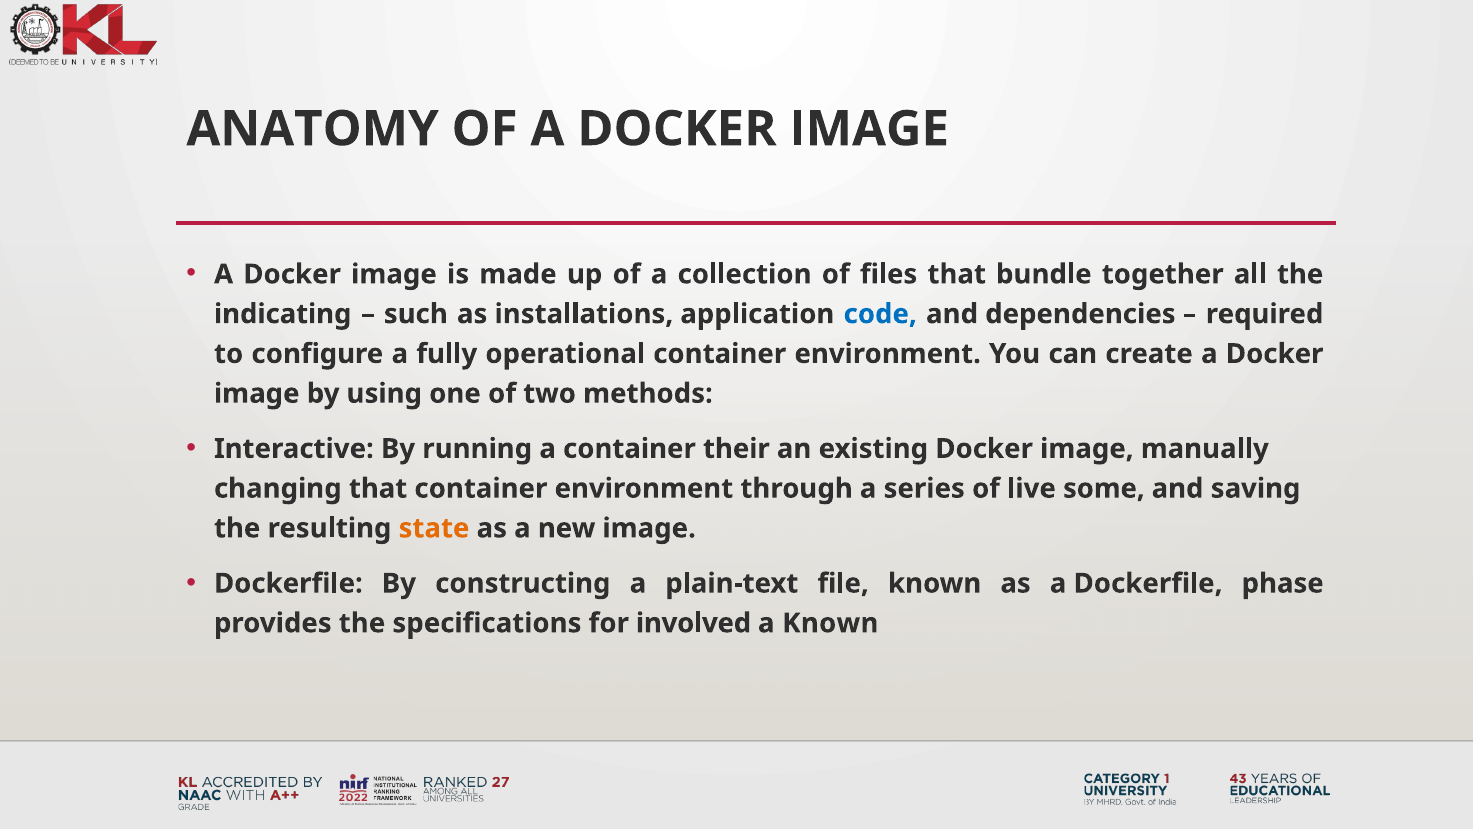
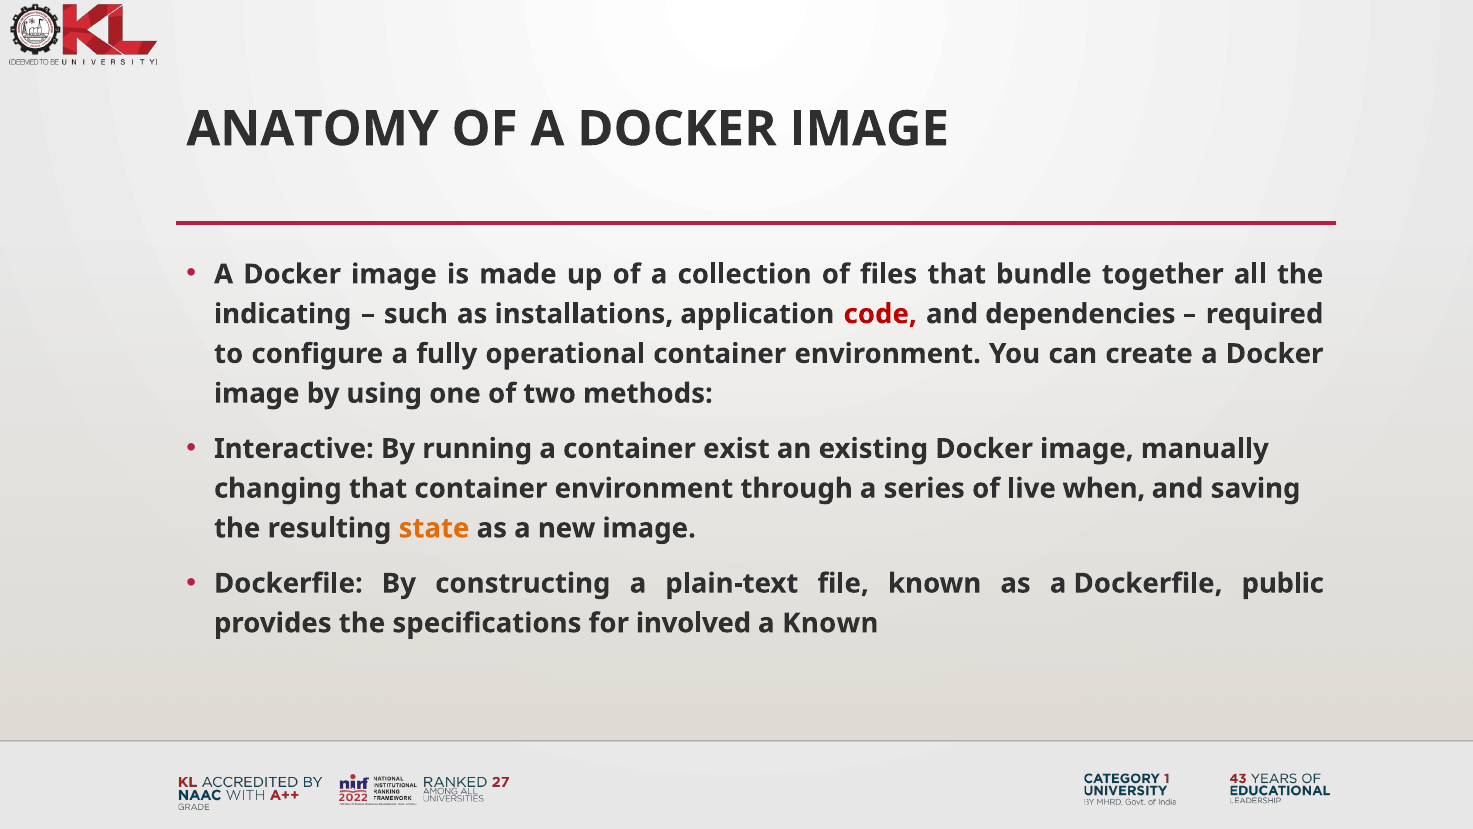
code colour: blue -> red
their: their -> exist
some: some -> when
phase: phase -> public
